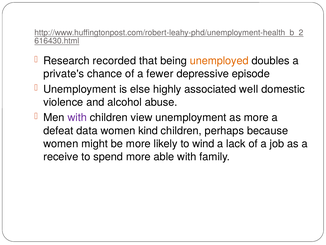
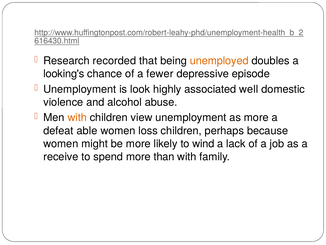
private's: private's -> looking's
else: else -> look
with at (77, 117) colour: purple -> orange
data: data -> able
kind: kind -> loss
able: able -> than
